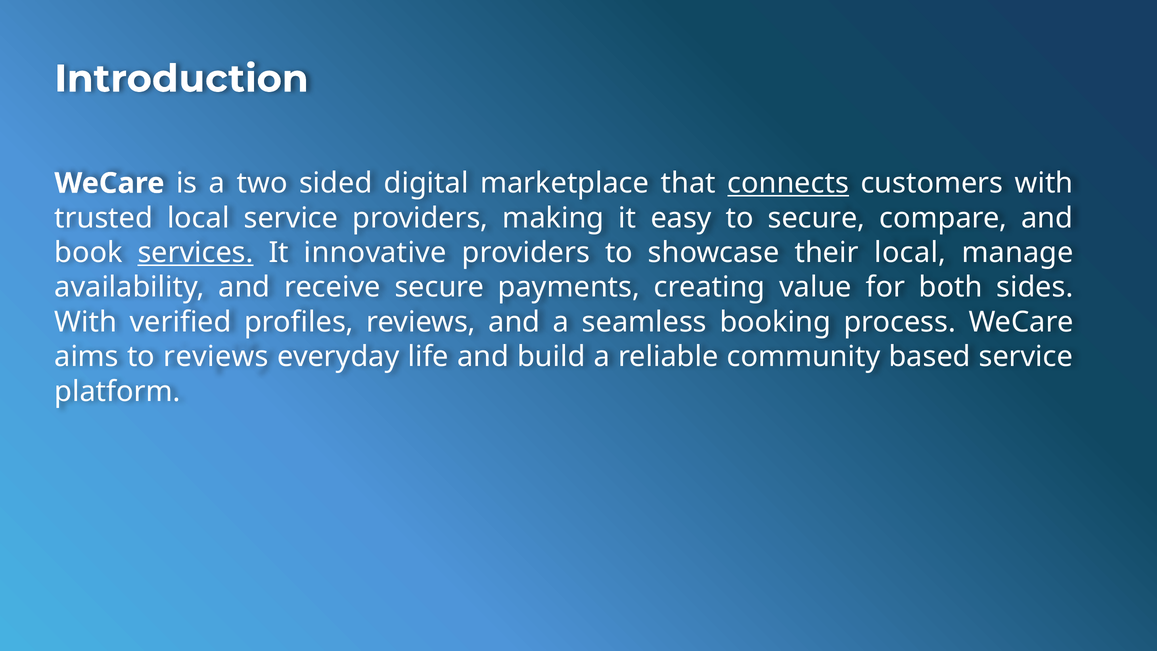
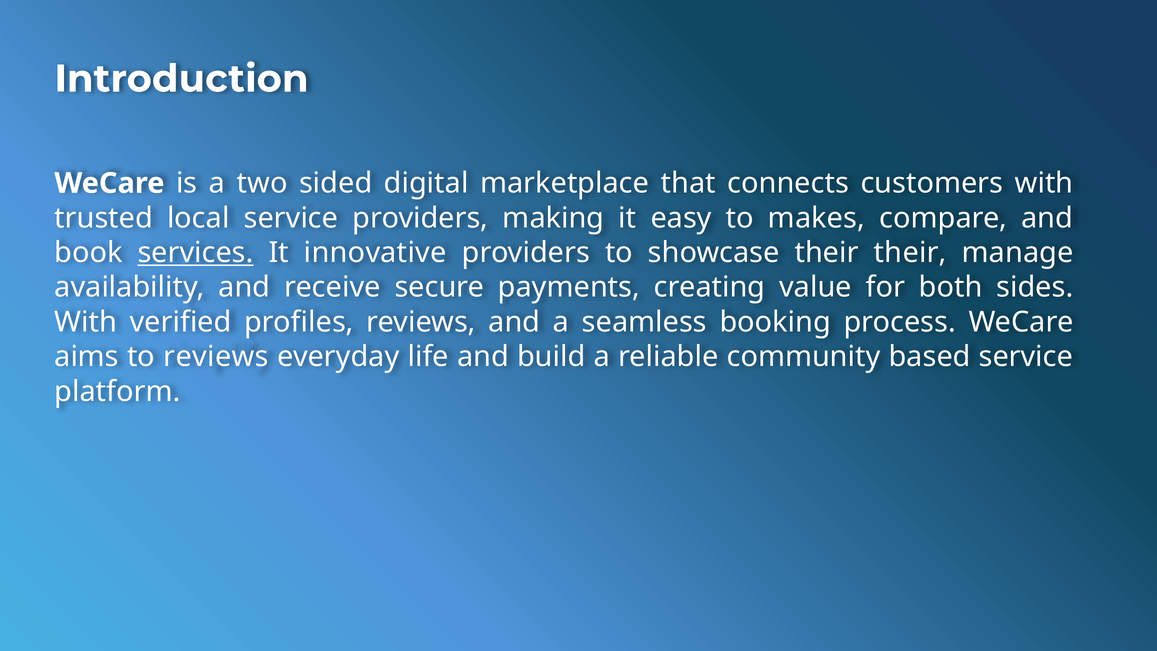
connects underline: present -> none
to secure: secure -> makes
their local: local -> their
